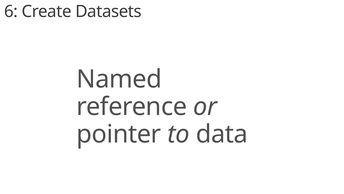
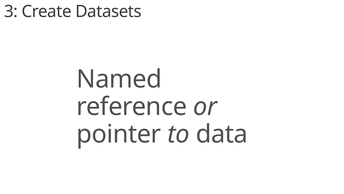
6: 6 -> 3
